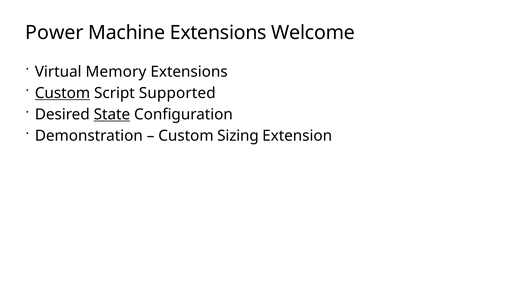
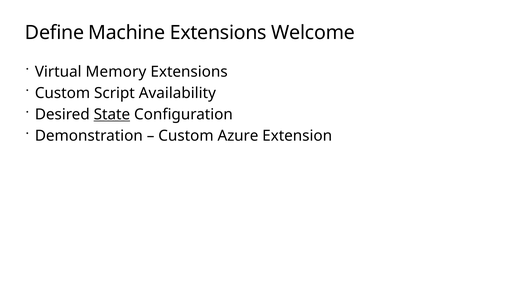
Power: Power -> Define
Custom at (63, 93) underline: present -> none
Supported: Supported -> Availability
Sizing: Sizing -> Azure
